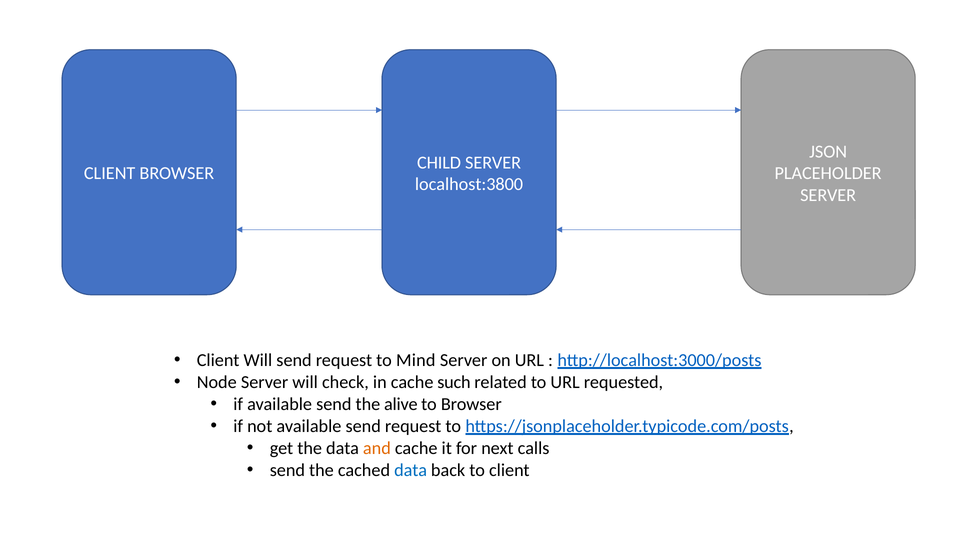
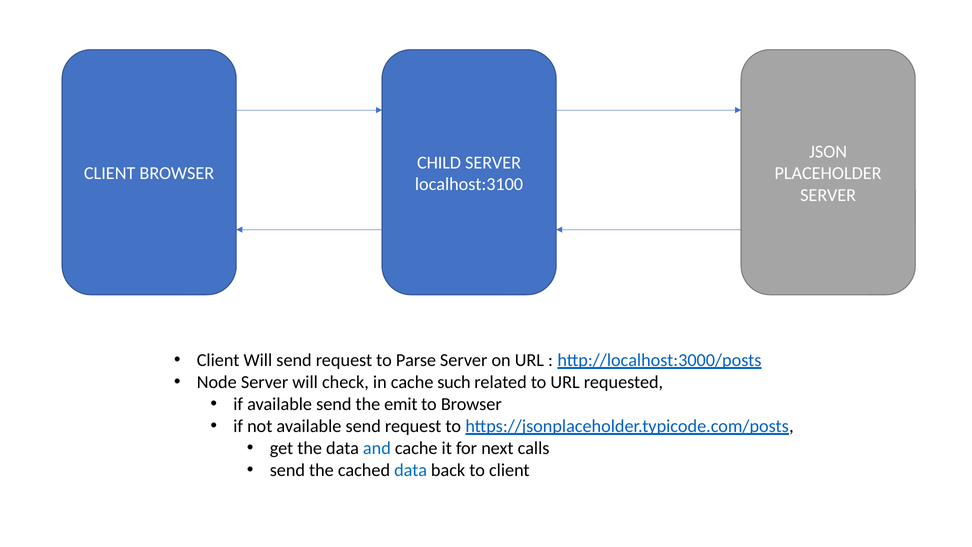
localhost:3800: localhost:3800 -> localhost:3100
Mind: Mind -> Parse
alive: alive -> emit
and colour: orange -> blue
